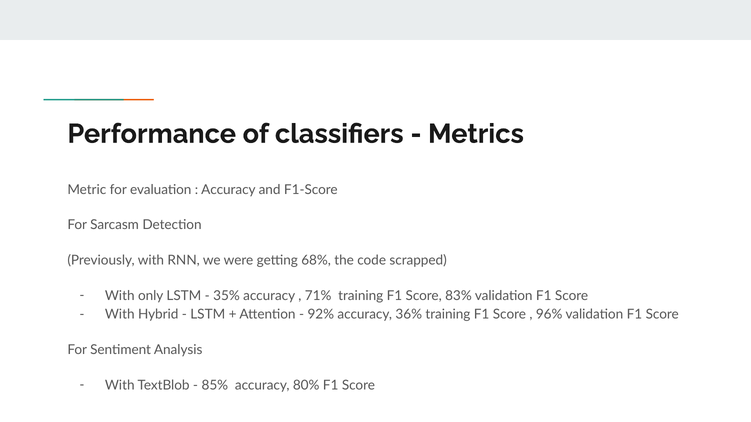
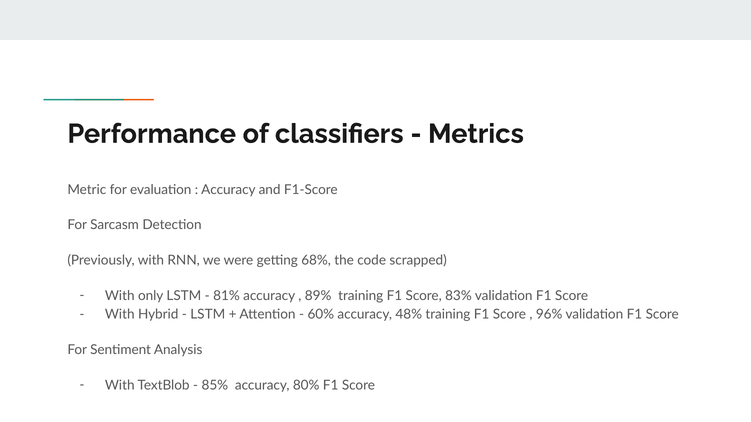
35%: 35% -> 81%
71%: 71% -> 89%
92%: 92% -> 60%
36%: 36% -> 48%
